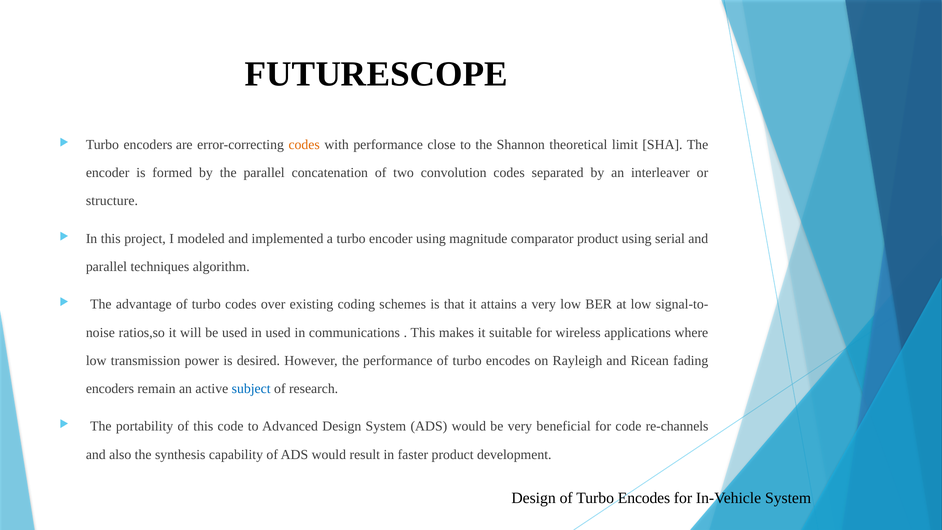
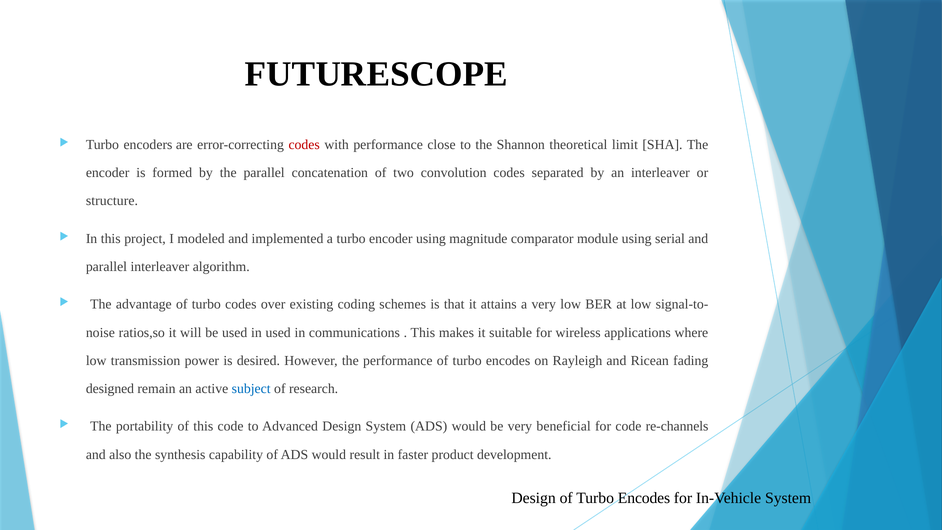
codes at (304, 145) colour: orange -> red
comparator product: product -> module
parallel techniques: techniques -> interleaver
encoders at (110, 389): encoders -> designed
